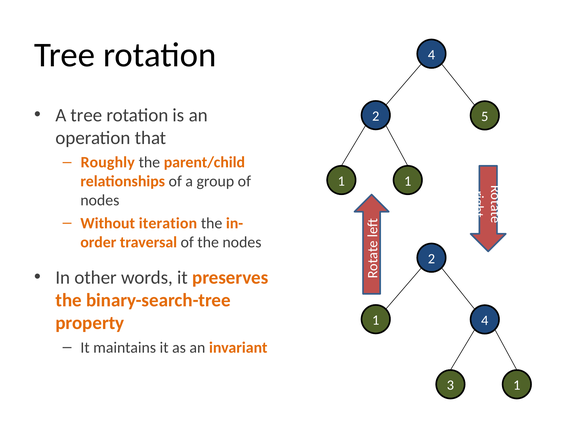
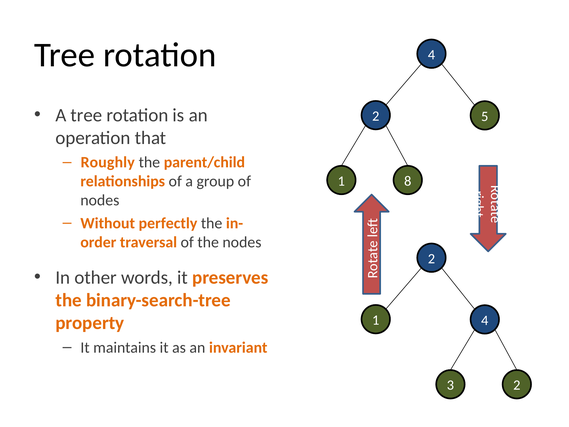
1 1: 1 -> 8
iteration: iteration -> perfectly
3 1: 1 -> 2
